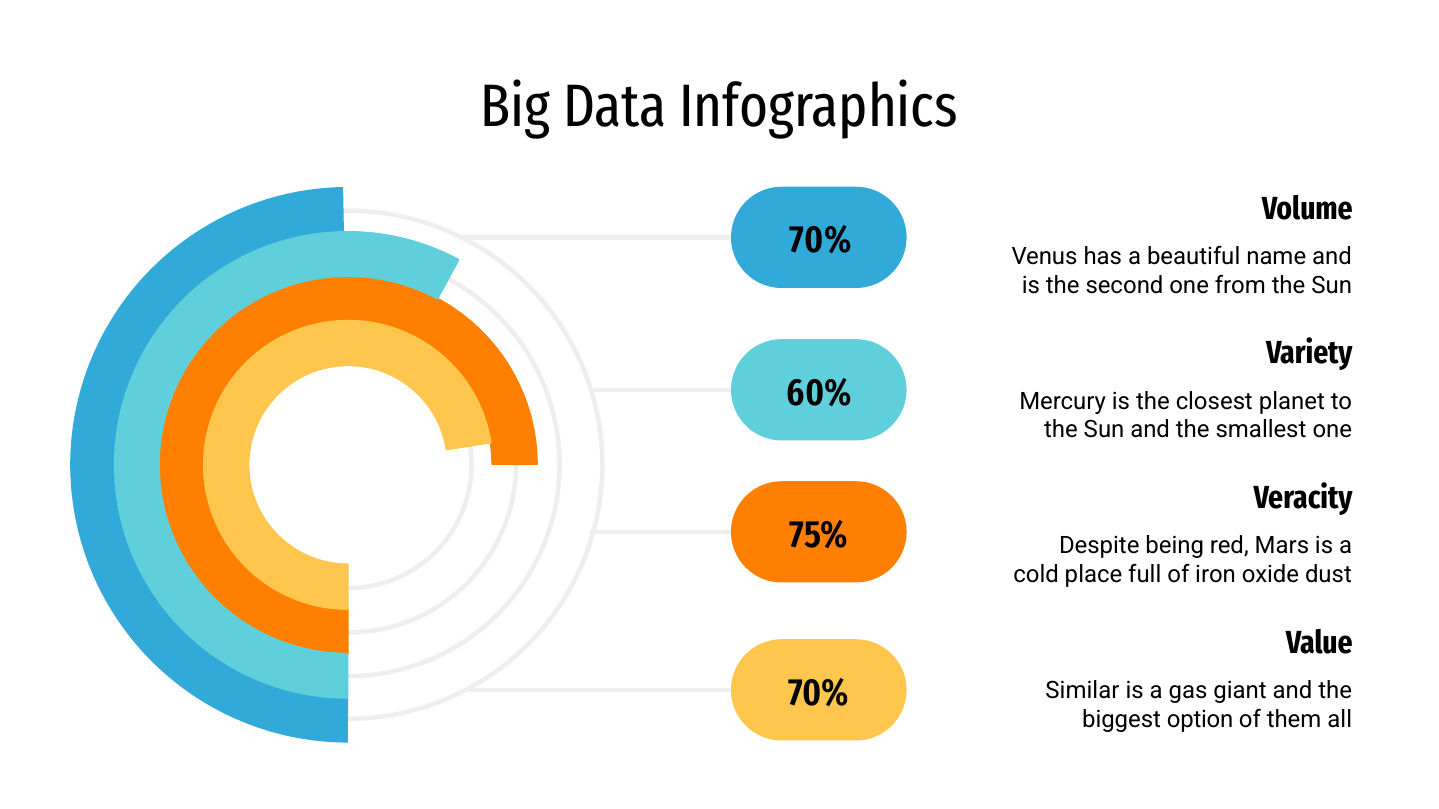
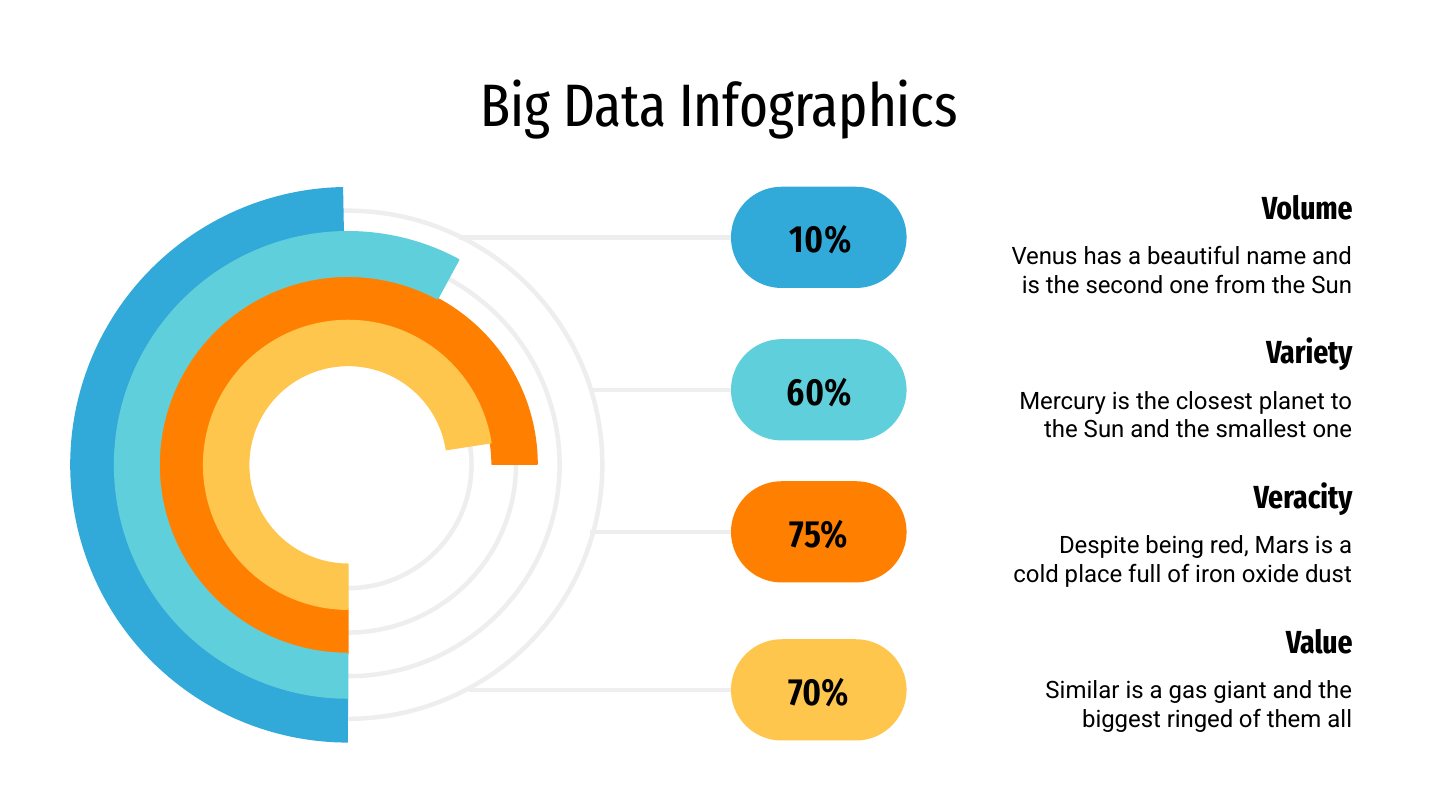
70% at (820, 240): 70% -> 10%
option: option -> ringed
